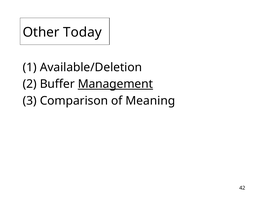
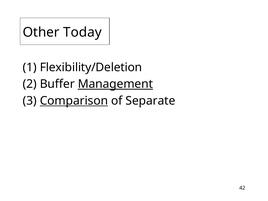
Available/Deletion: Available/Deletion -> Flexibility/Deletion
Comparison underline: none -> present
Meaning: Meaning -> Separate
